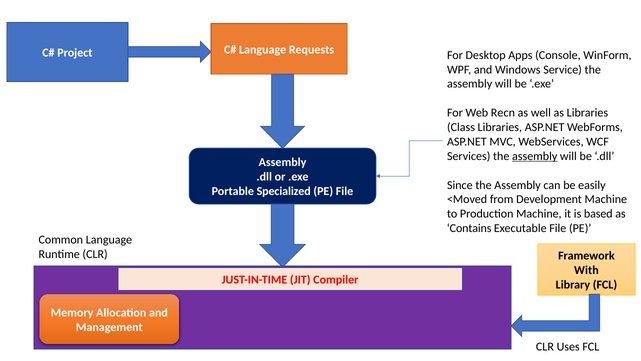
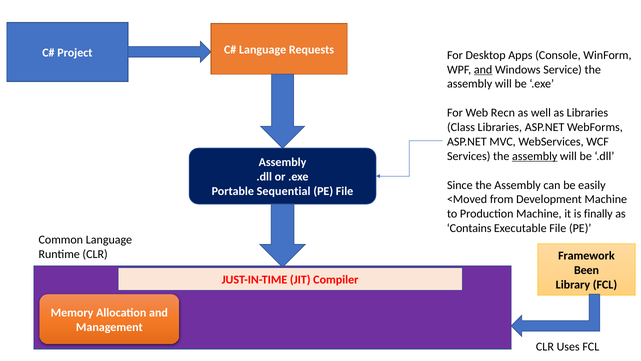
and at (483, 69) underline: none -> present
Specialized: Specialized -> Sequential
based: based -> finally
With: With -> Been
